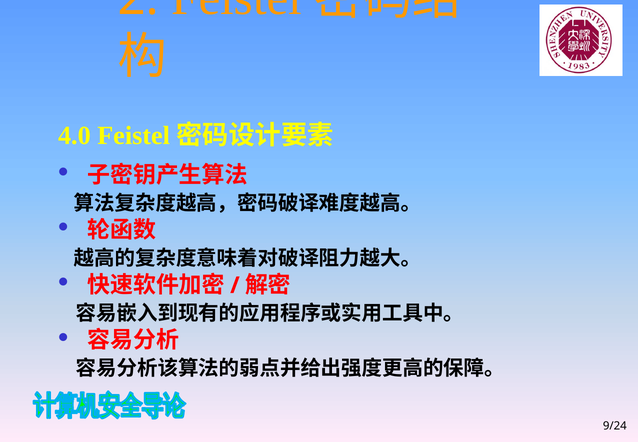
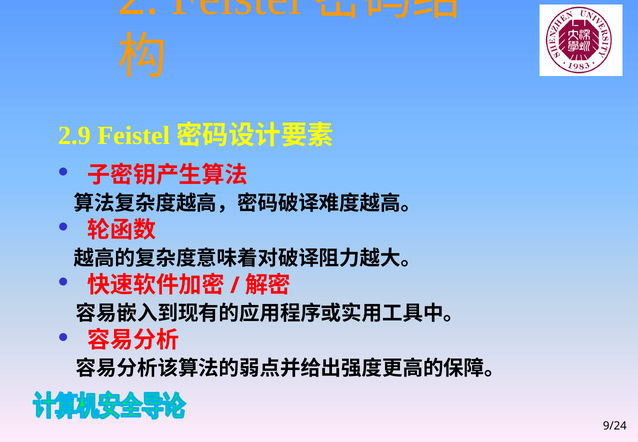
4.0: 4.0 -> 2.9
